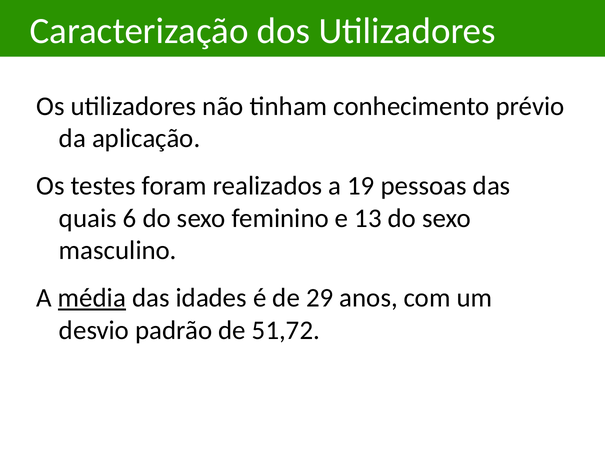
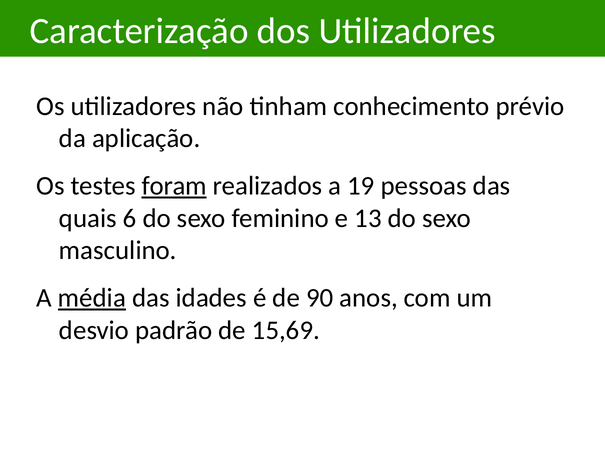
foram underline: none -> present
29: 29 -> 90
51,72: 51,72 -> 15,69
